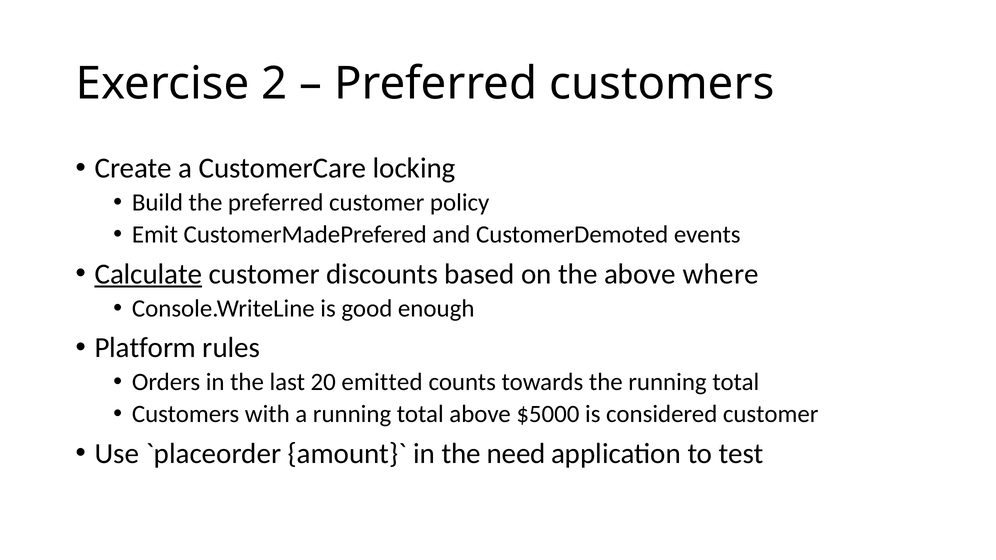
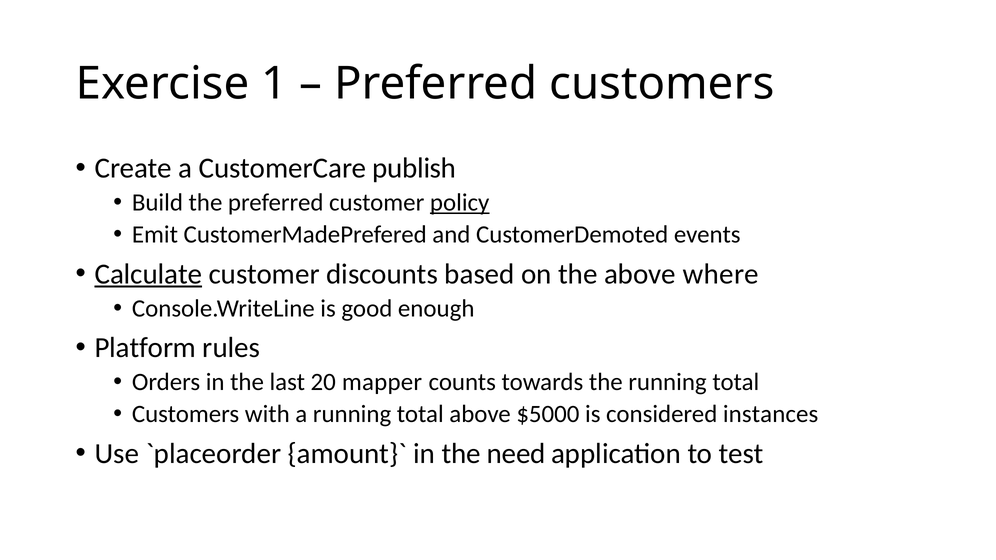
2: 2 -> 1
locking: locking -> publish
policy underline: none -> present
emitted: emitted -> mapper
considered customer: customer -> instances
